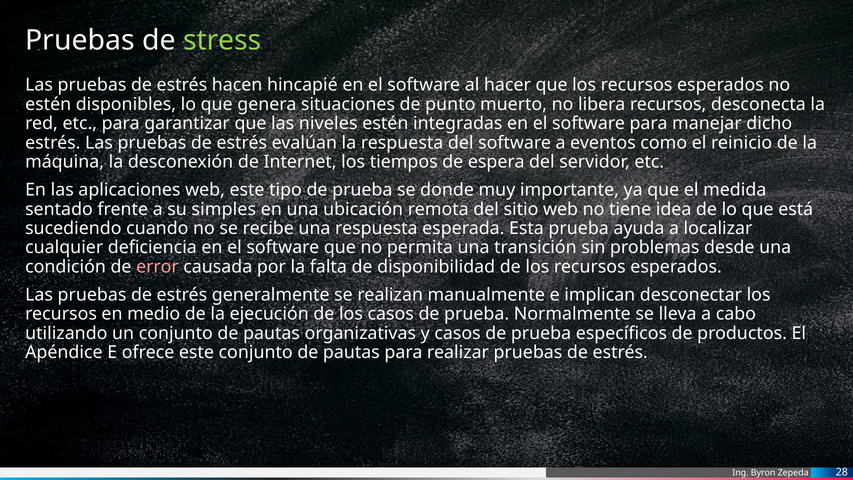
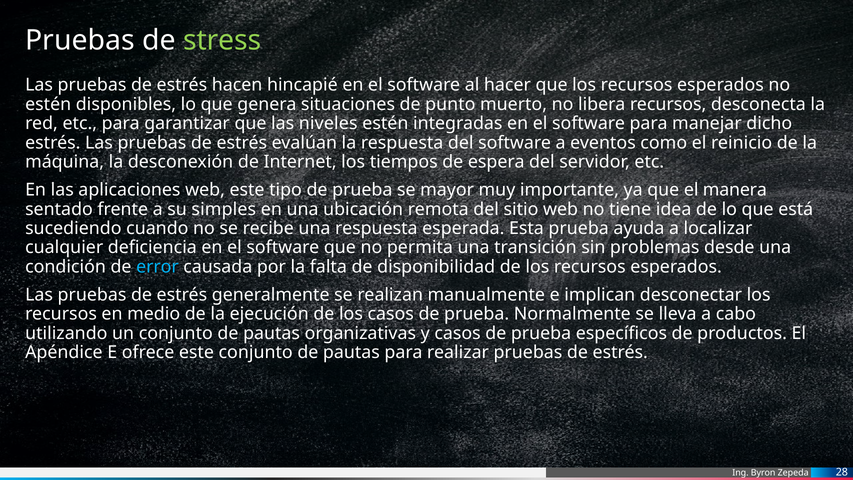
donde: donde -> mayor
medida: medida -> manera
error colour: pink -> light blue
